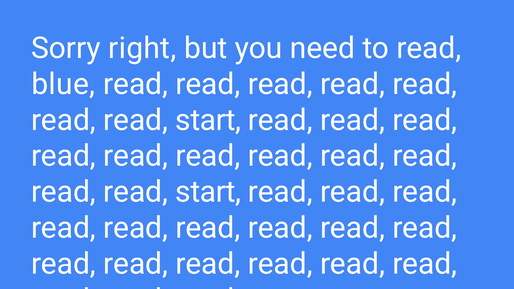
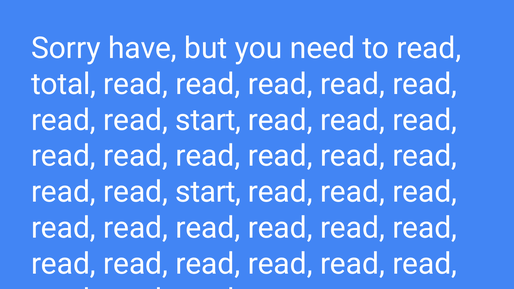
right: right -> have
blue: blue -> total
